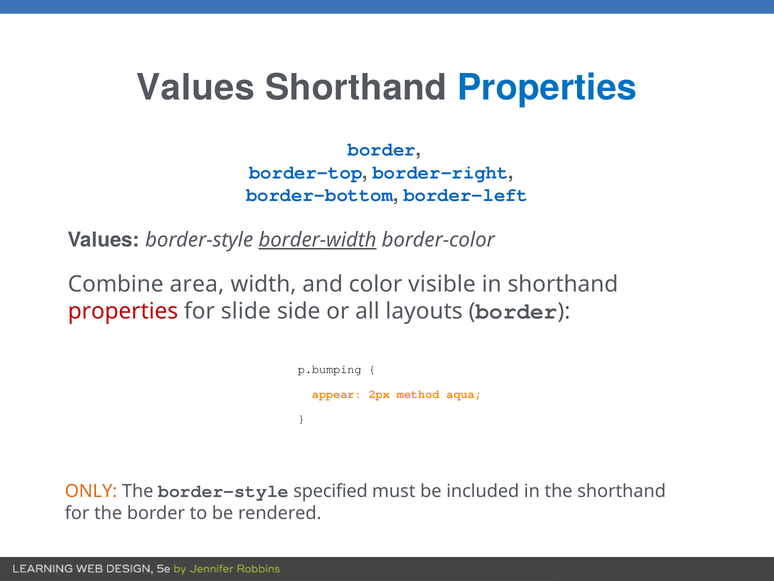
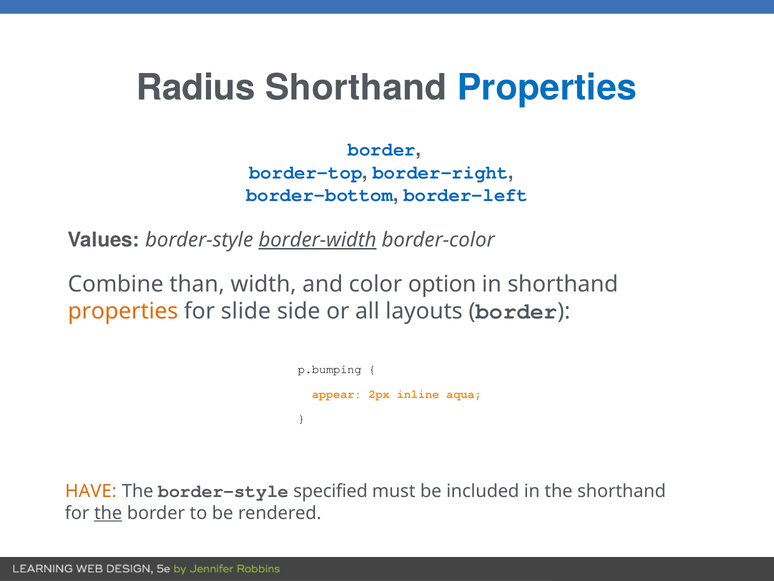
Values at (196, 88): Values -> Radius
area: area -> than
visible: visible -> option
properties at (123, 311) colour: red -> orange
method: method -> inline
ONLY: ONLY -> HAVE
the at (108, 513) underline: none -> present
